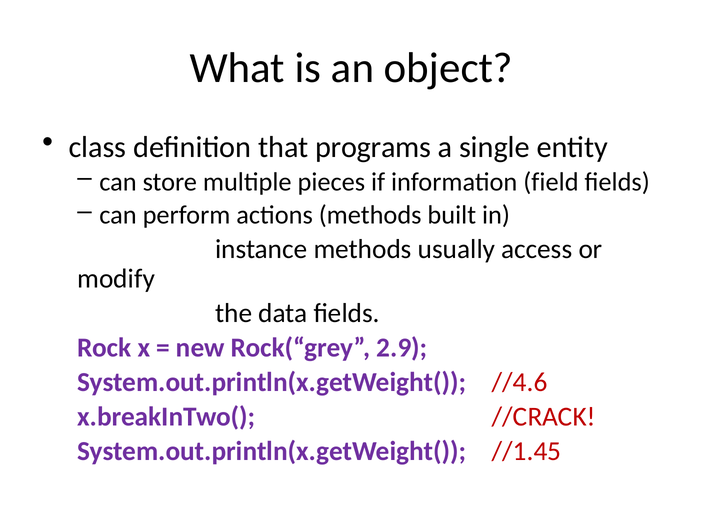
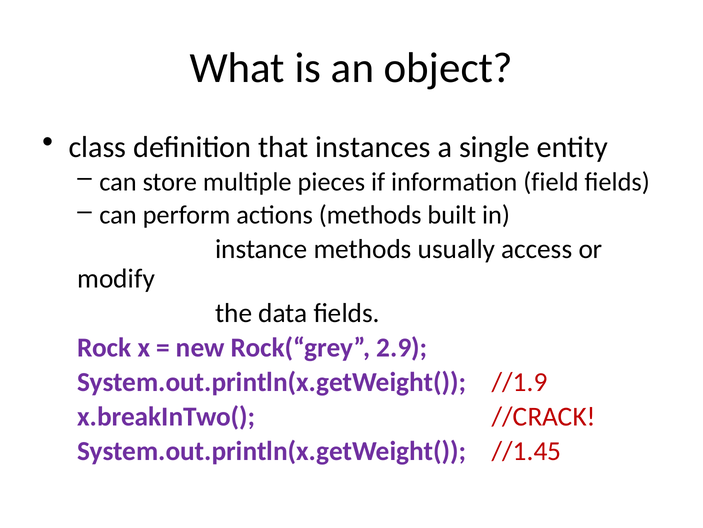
programs: programs -> instances
//4.6: //4.6 -> //1.9
